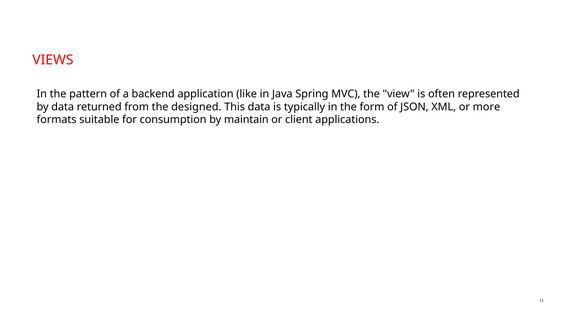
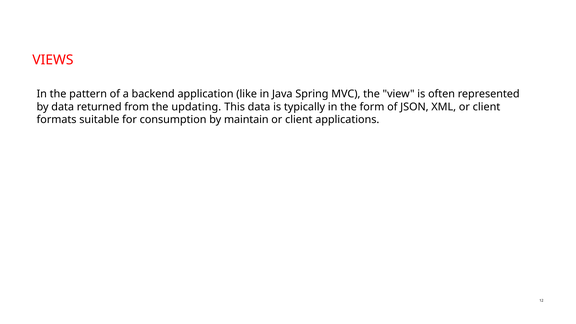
designed: designed -> updating
XML or more: more -> client
